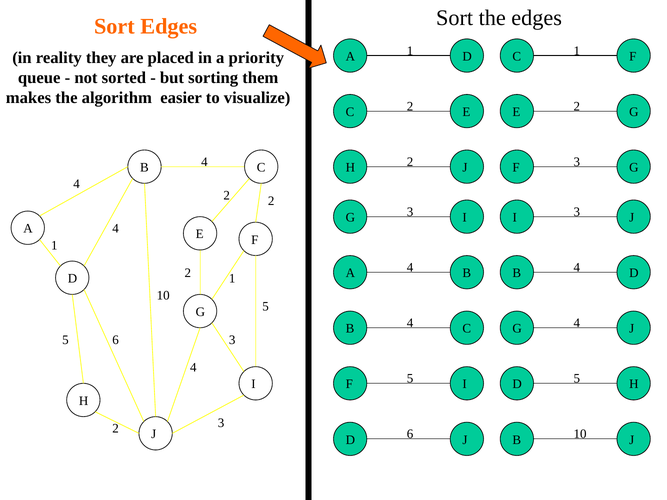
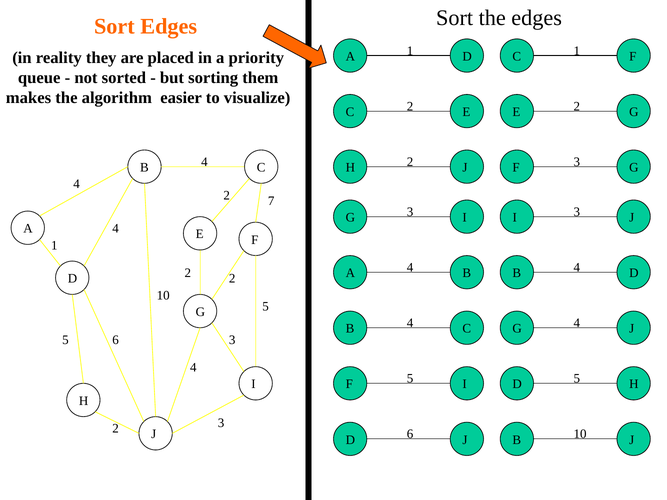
2 2: 2 -> 7
1 at (232, 279): 1 -> 2
